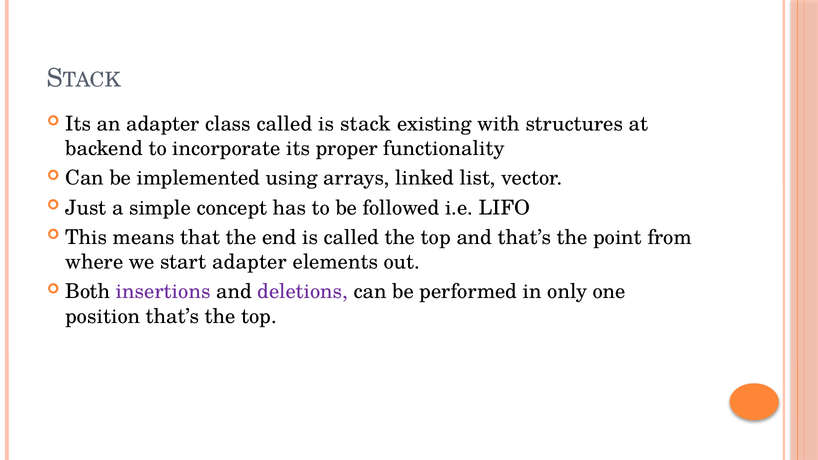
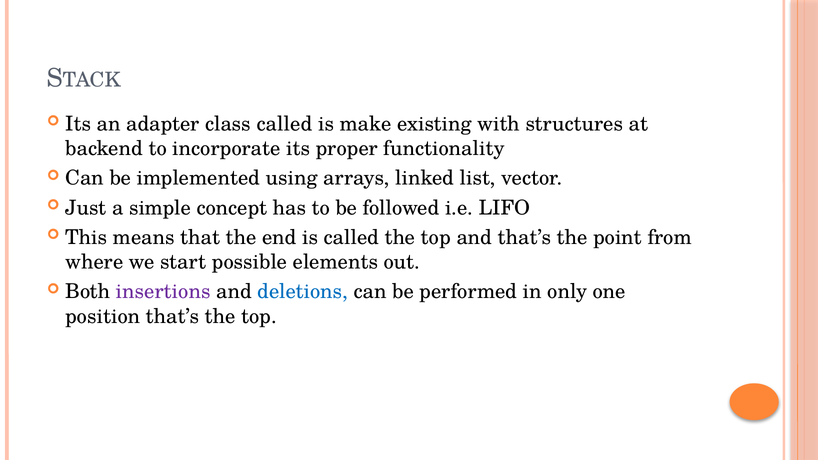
stack: stack -> make
start adapter: adapter -> possible
deletions colour: purple -> blue
